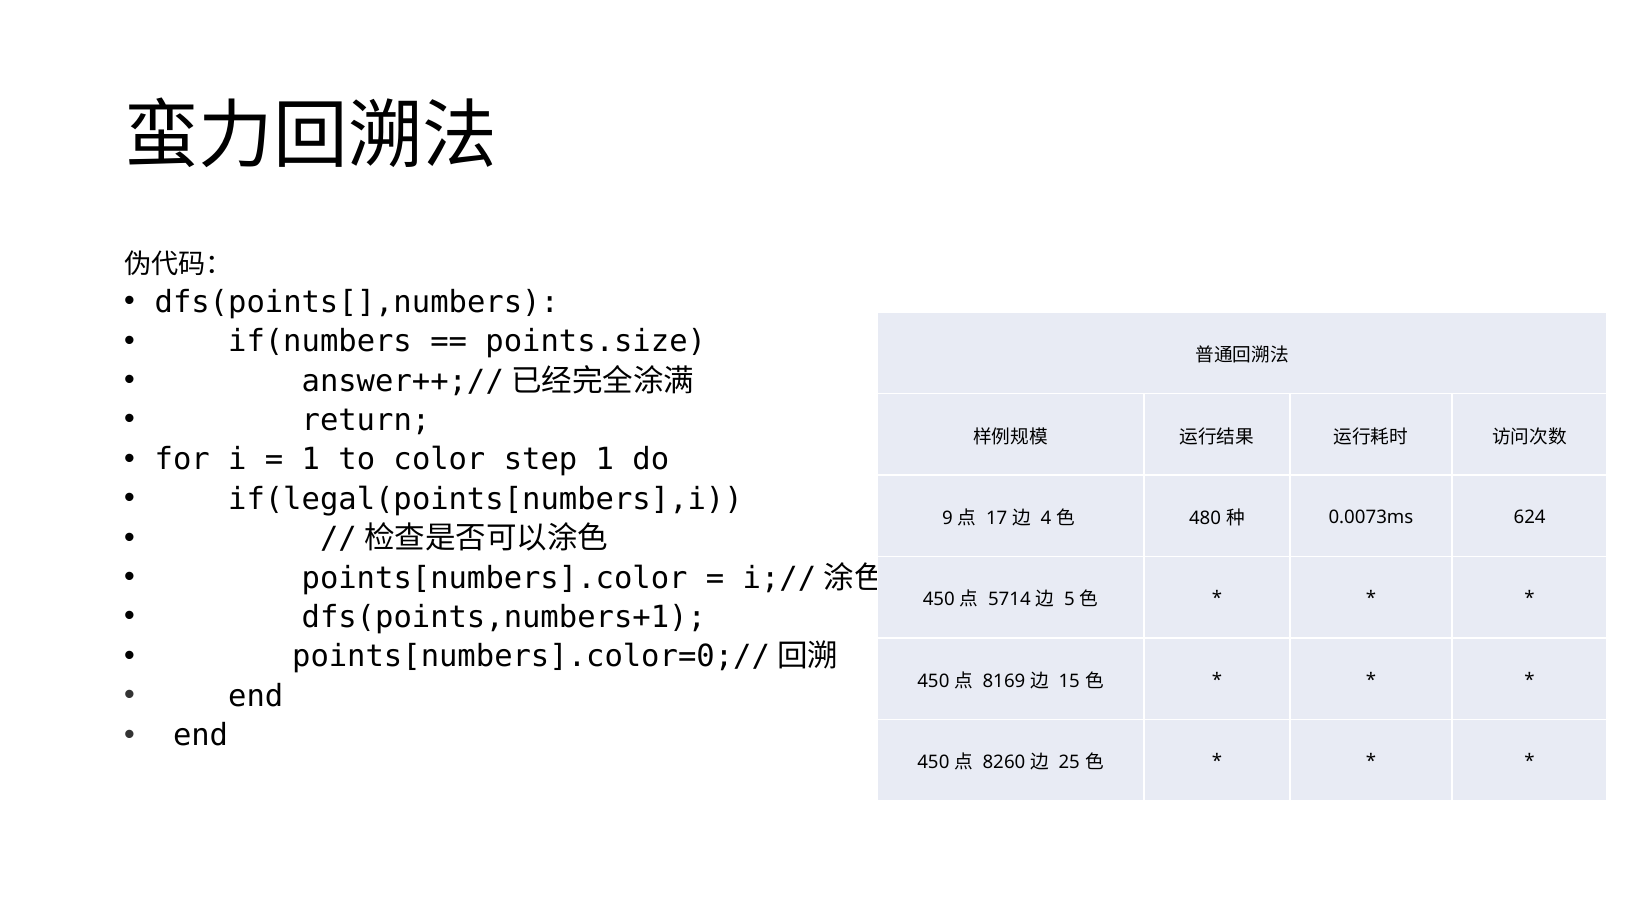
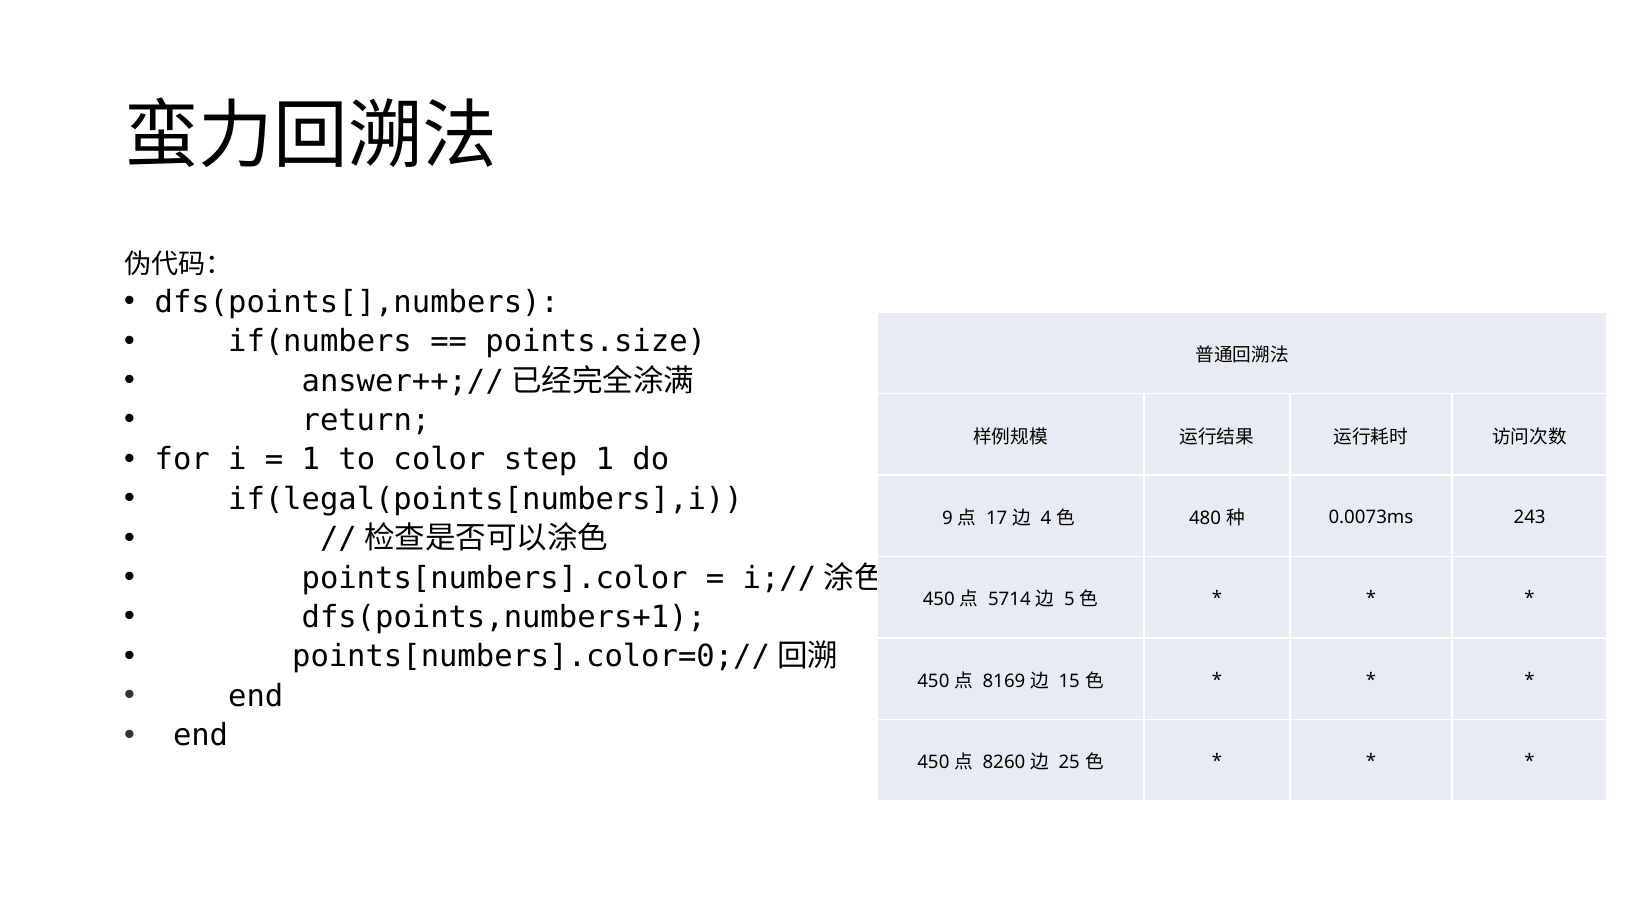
624: 624 -> 243
